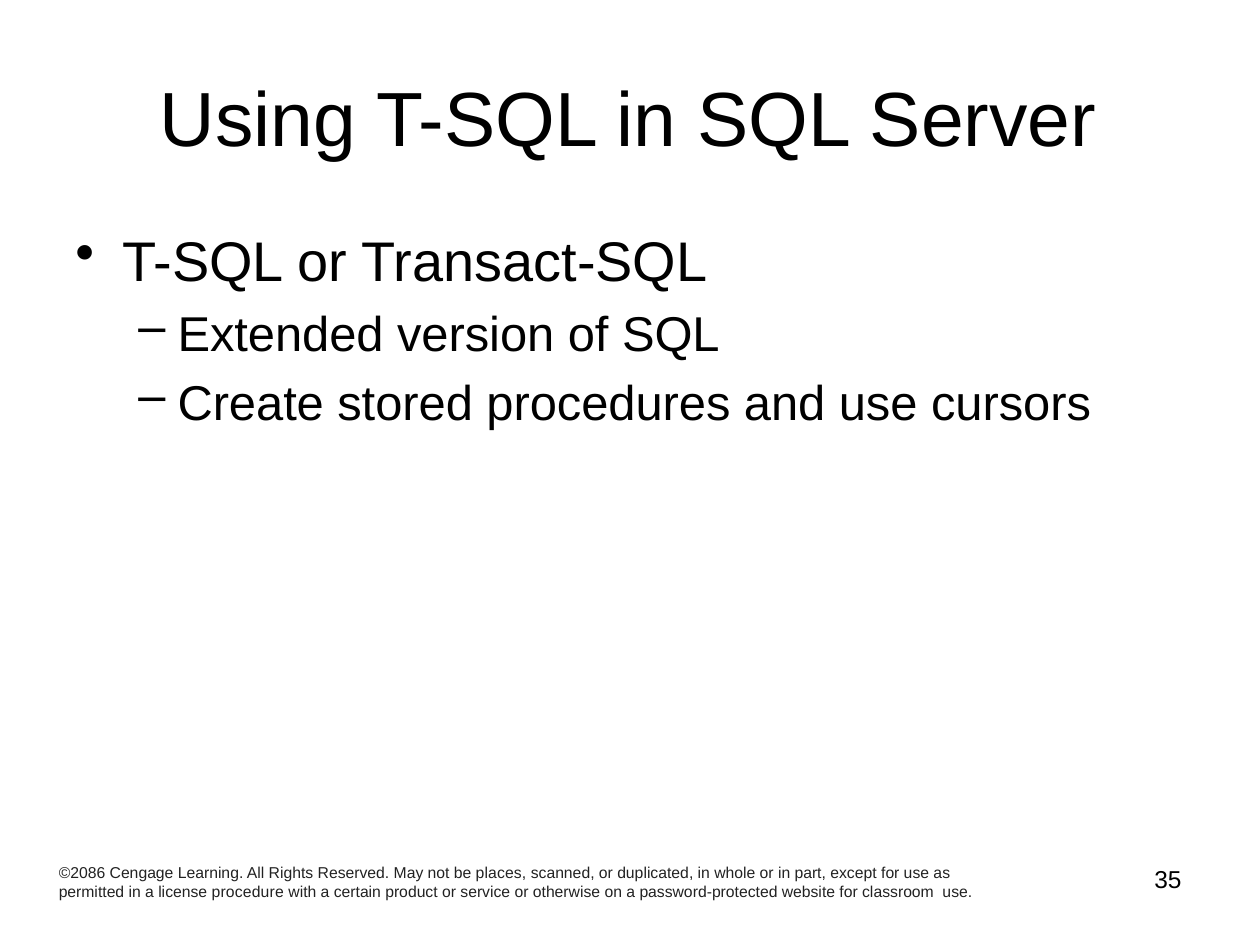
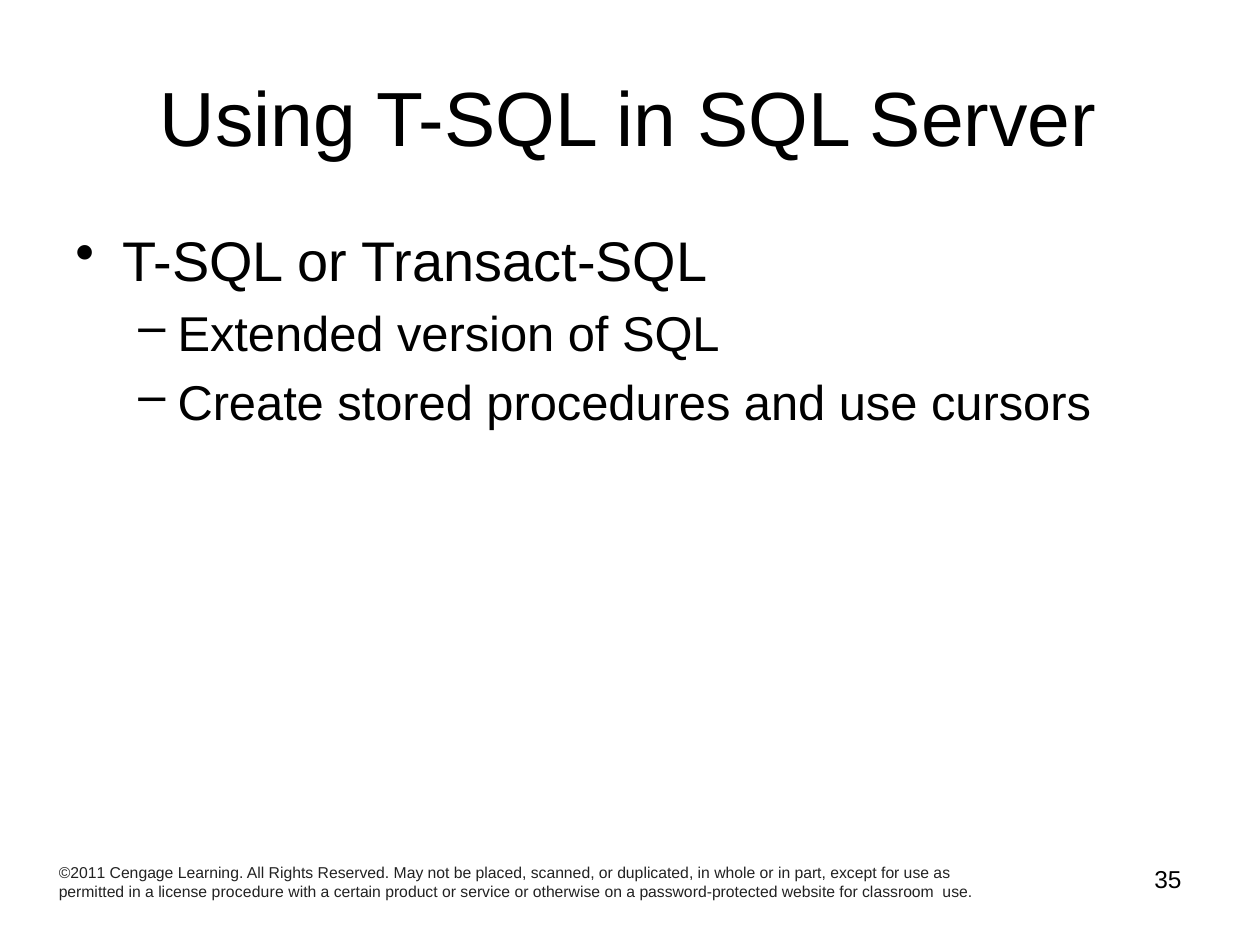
©2086: ©2086 -> ©2011
places: places -> placed
